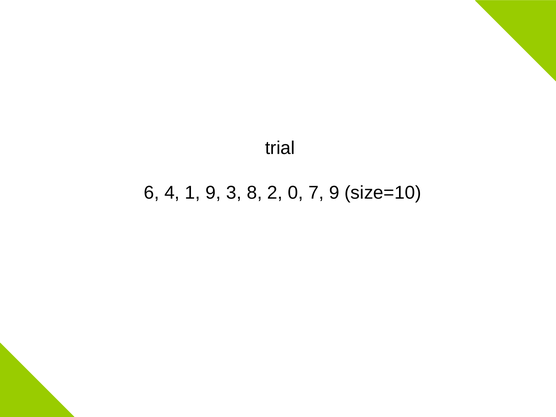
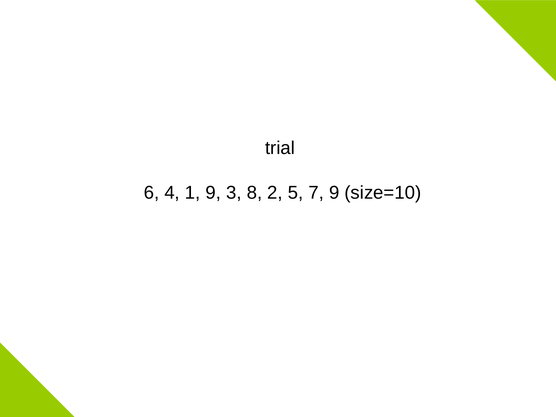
0: 0 -> 5
